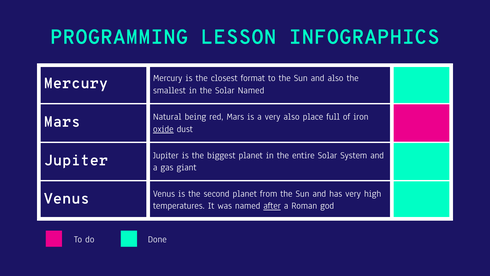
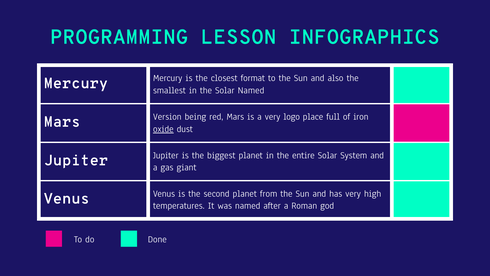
Natural: Natural -> Version
very also: also -> logo
after underline: present -> none
